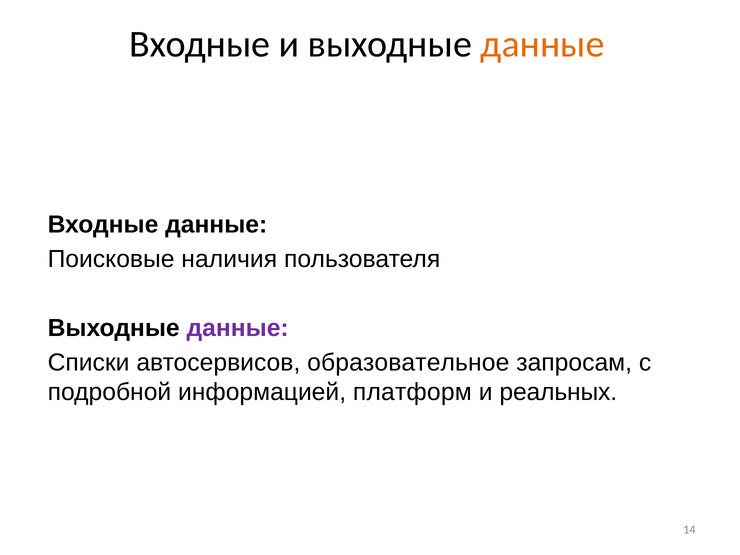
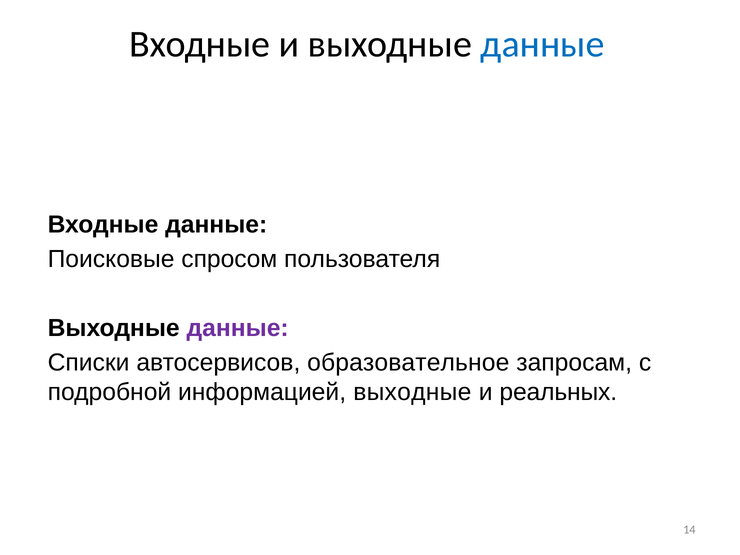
данные at (543, 44) colour: orange -> blue
наличия: наличия -> спросом
информацией платформ: платформ -> выходные
